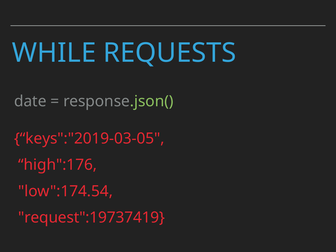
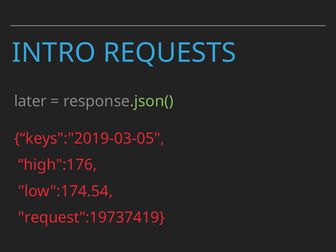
WHILE: WHILE -> INTRO
date: date -> later
